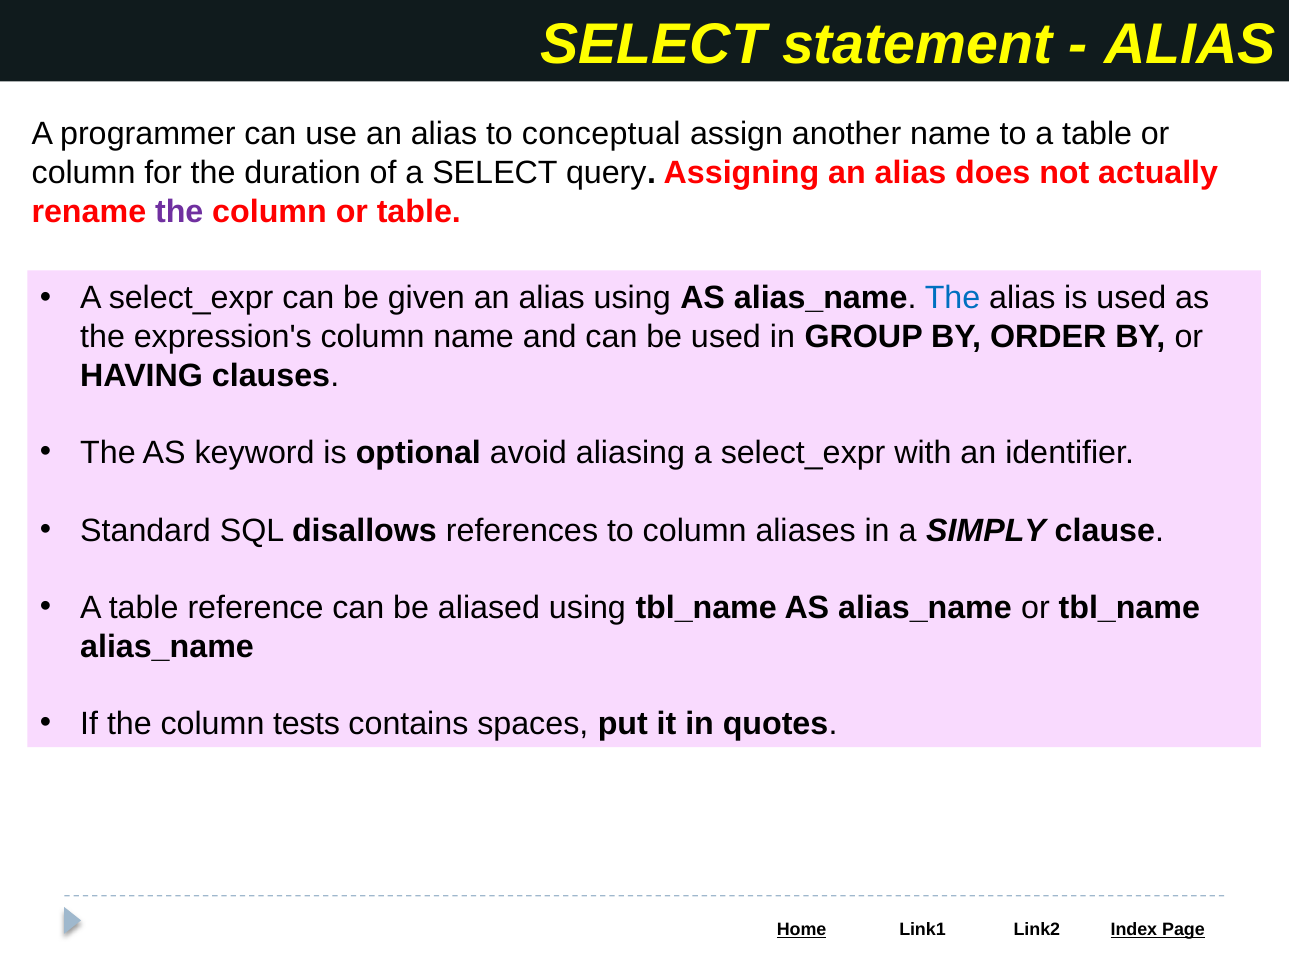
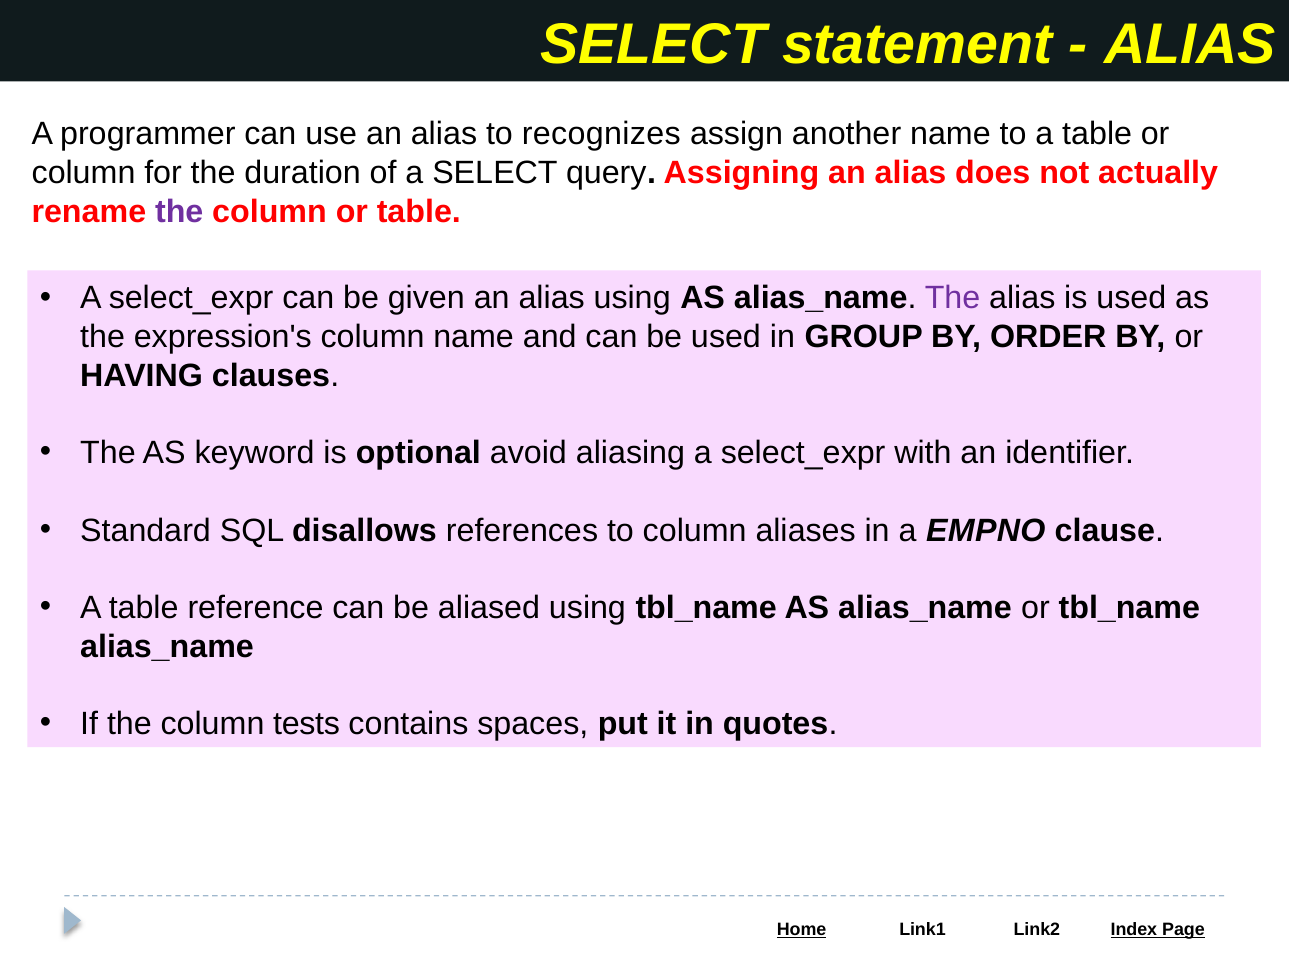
conceptual: conceptual -> recognizes
The at (953, 298) colour: blue -> purple
SIMPLY: SIMPLY -> EMPNO
